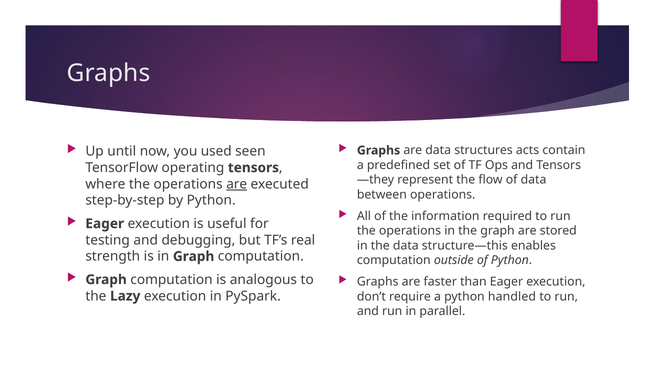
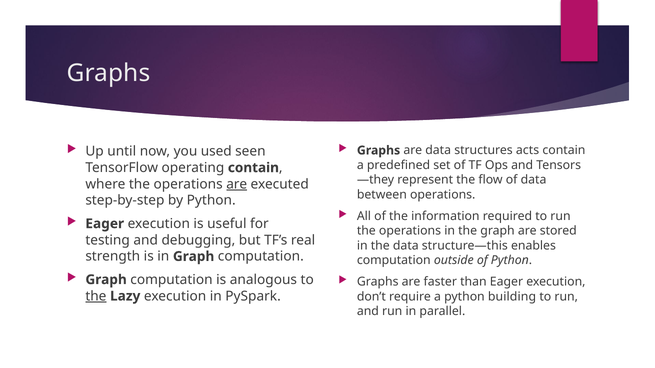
operating tensors: tensors -> contain
the at (96, 296) underline: none -> present
handled: handled -> building
